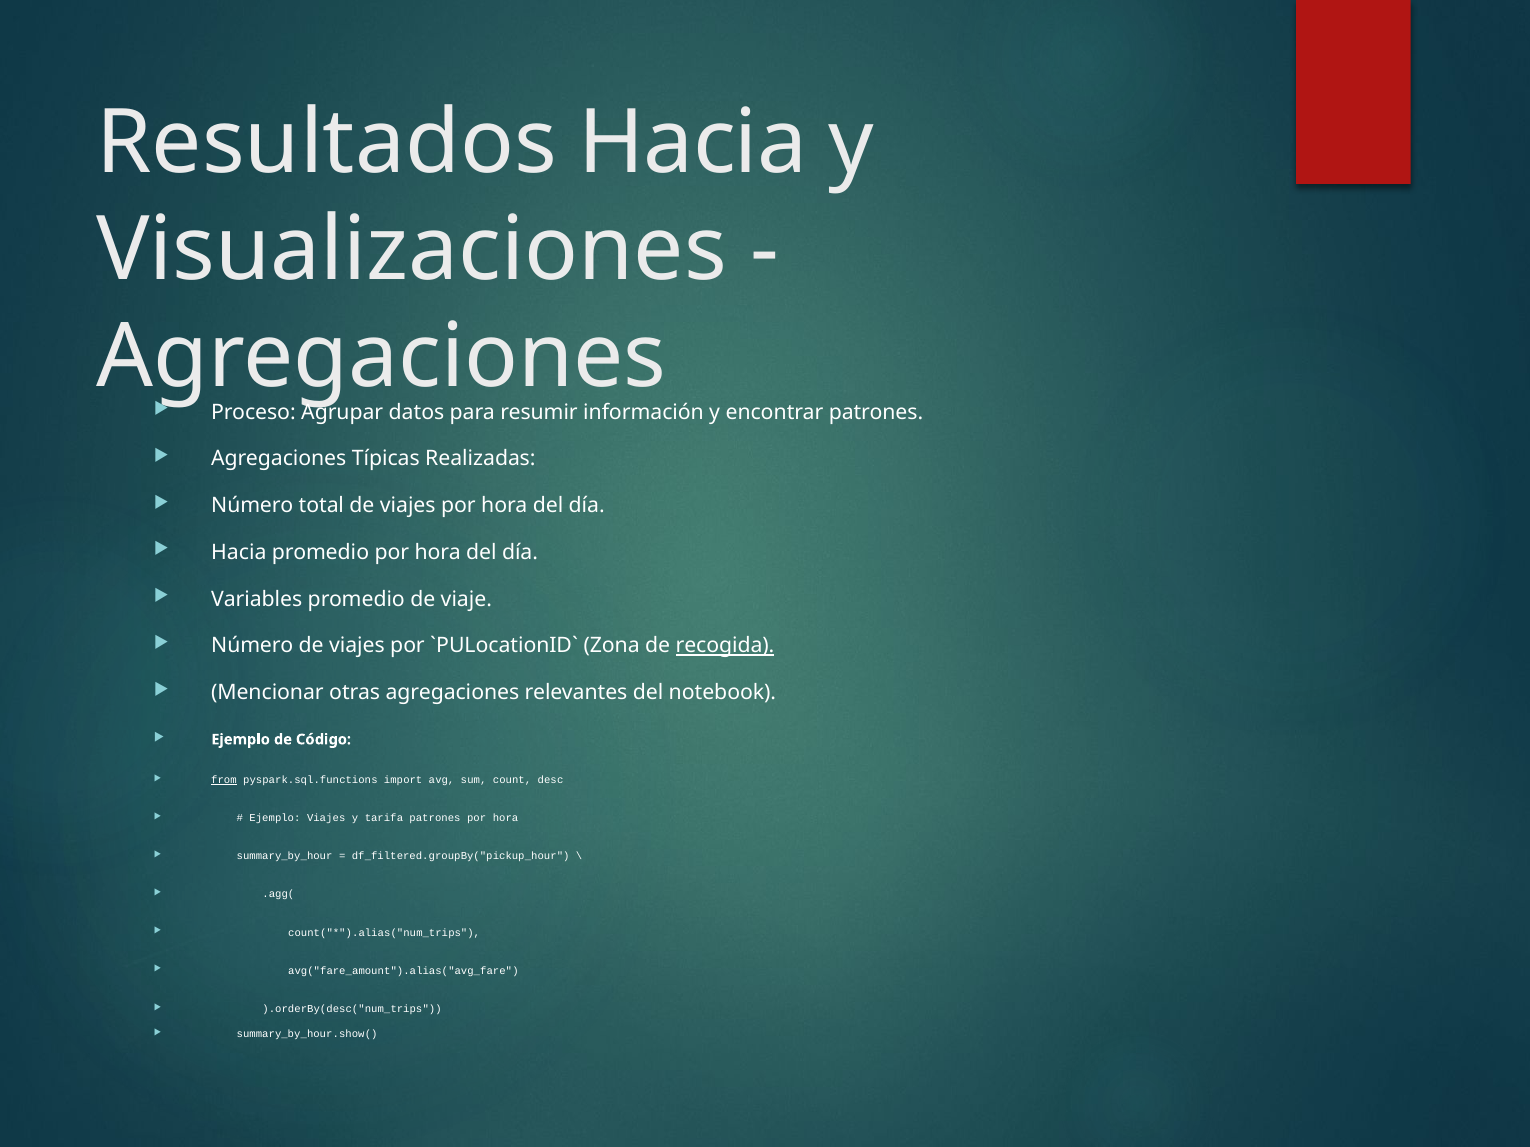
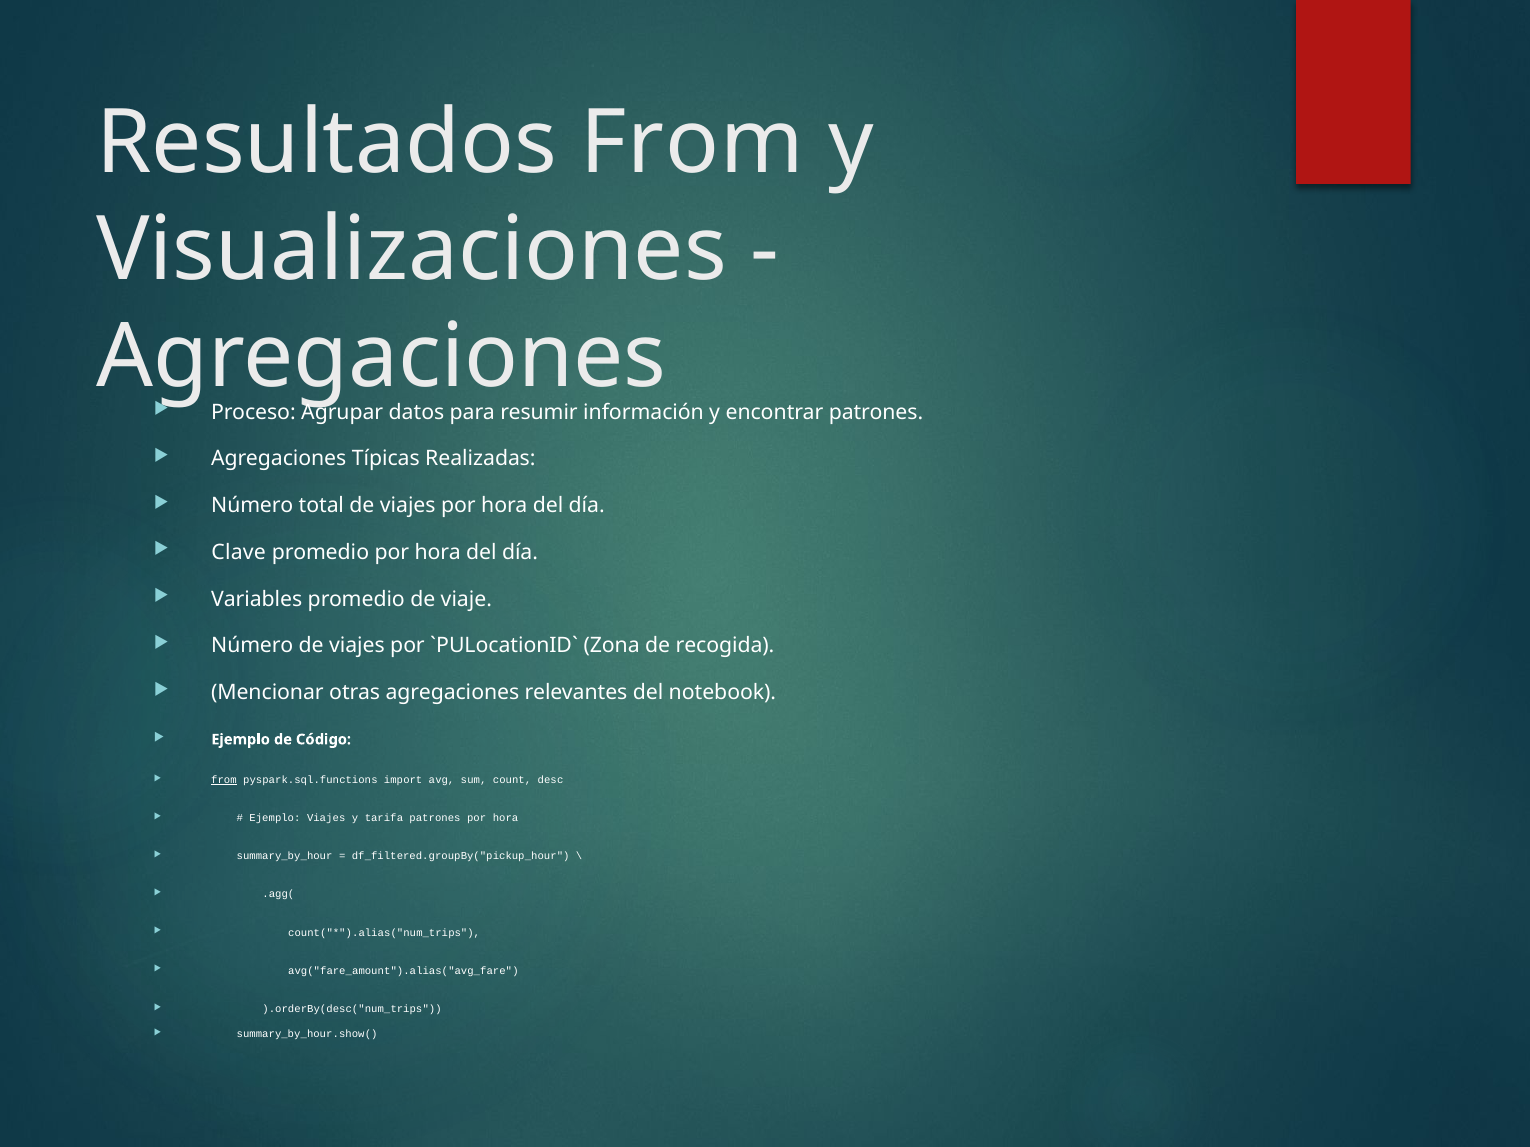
Resultados Hacia: Hacia -> From
Hacia at (239, 553): Hacia -> Clave
recogida underline: present -> none
